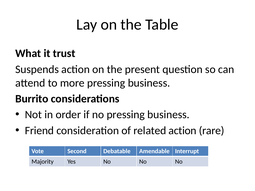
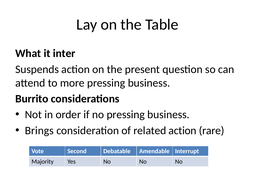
trust: trust -> inter
Friend: Friend -> Brings
